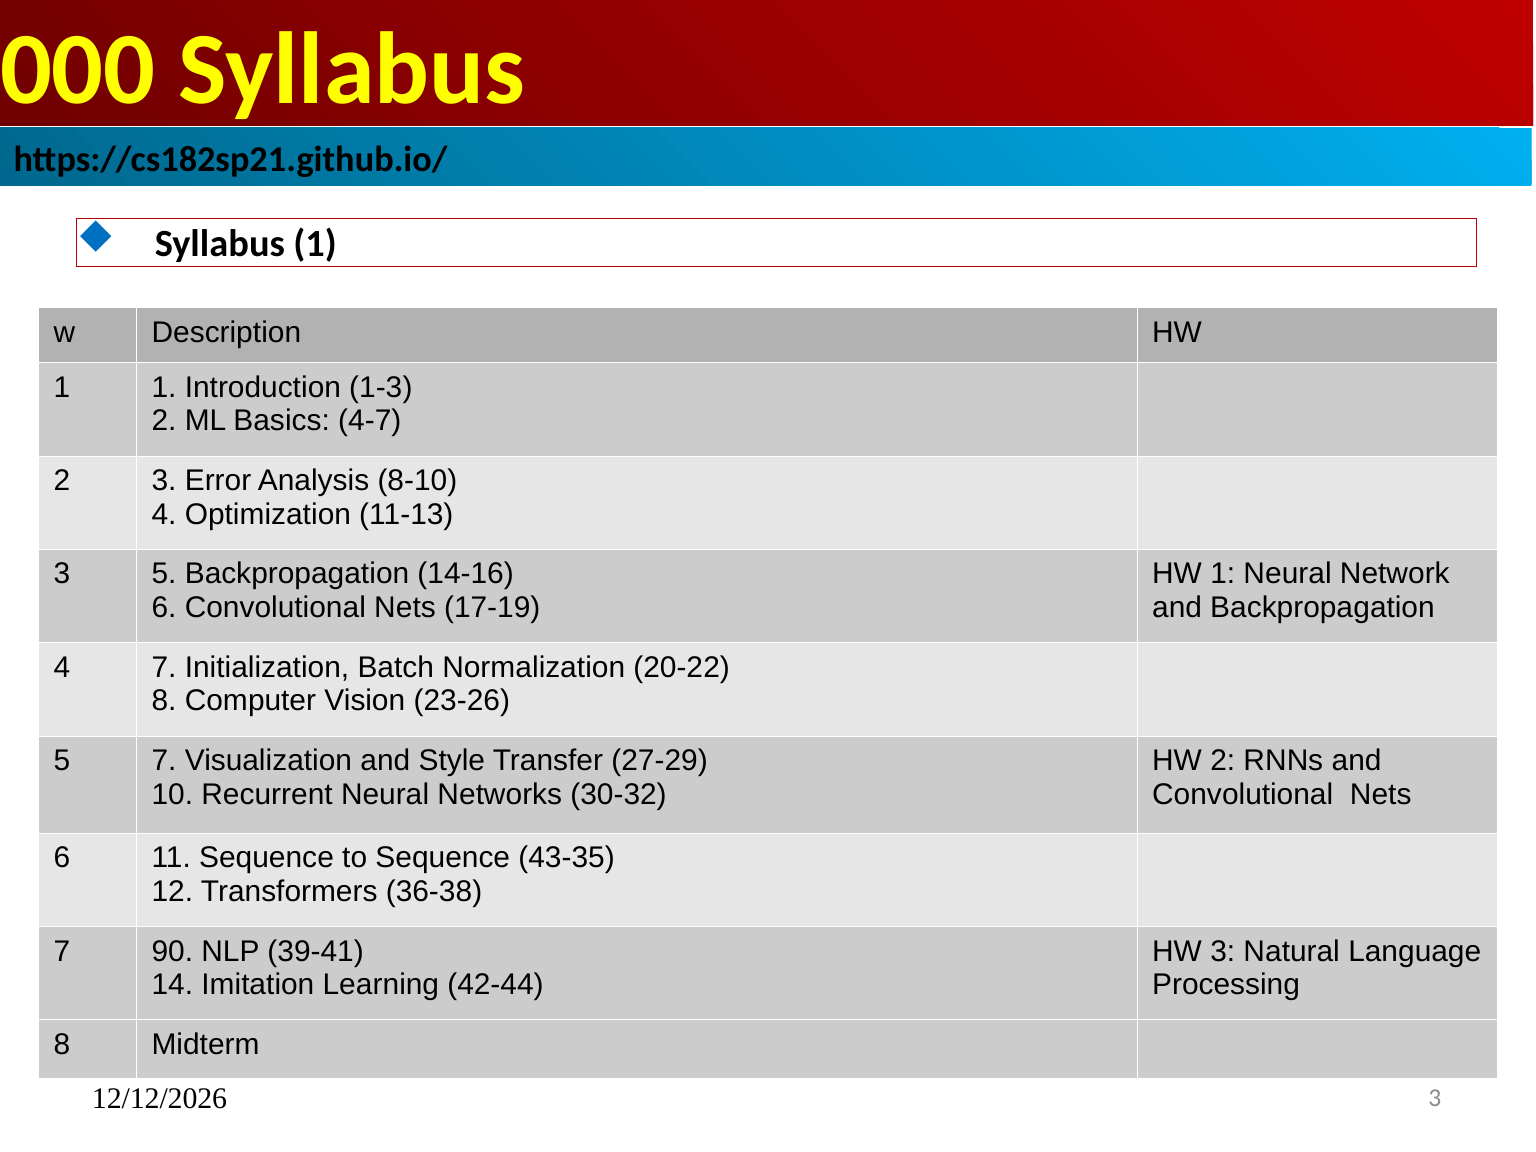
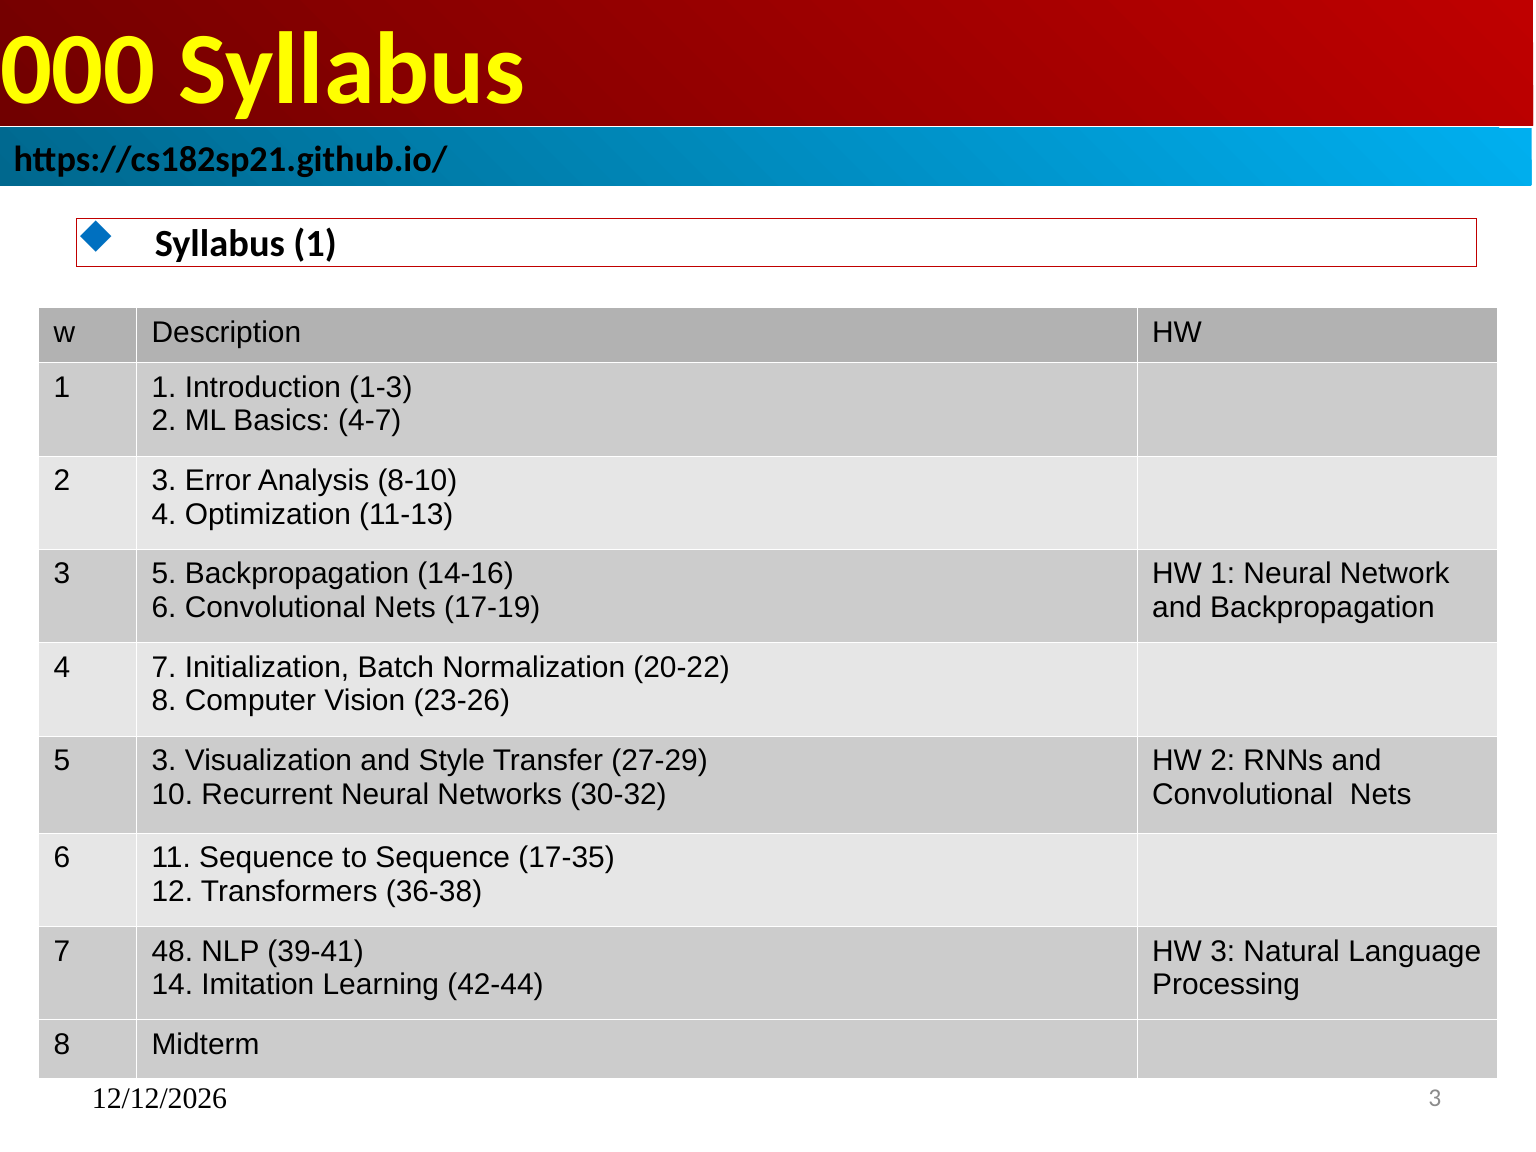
5 7: 7 -> 3
43-35: 43-35 -> 17-35
90: 90 -> 48
